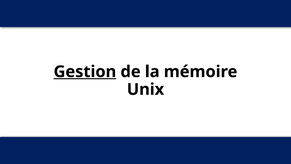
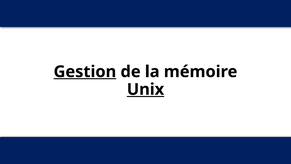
Unix underline: none -> present
